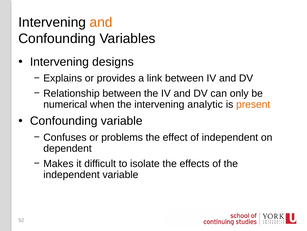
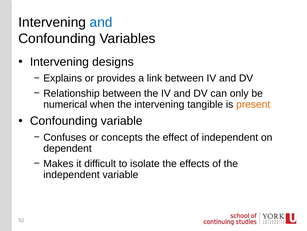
and at (101, 22) colour: orange -> blue
analytic: analytic -> tangible
problems: problems -> concepts
